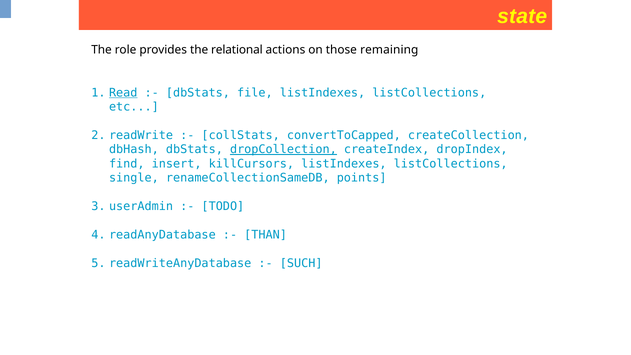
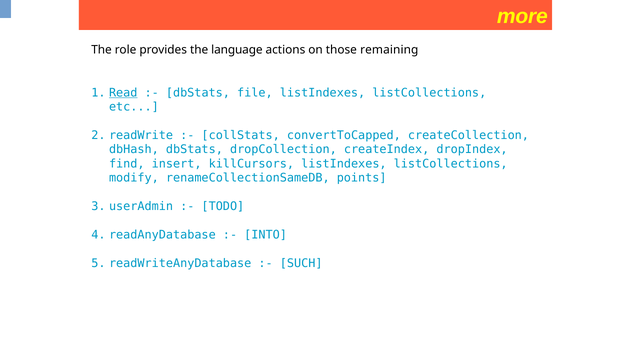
state: state -> more
relational: relational -> language
dropCollection underline: present -> none
single: single -> modify
THAN: THAN -> INTO
